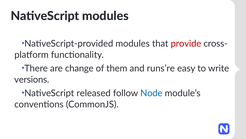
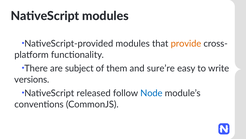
provide colour: red -> orange
change: change -> subject
runs’re: runs’re -> sure’re
